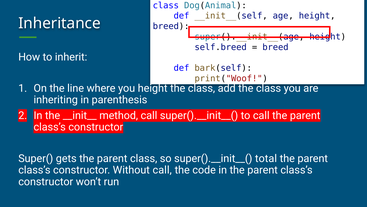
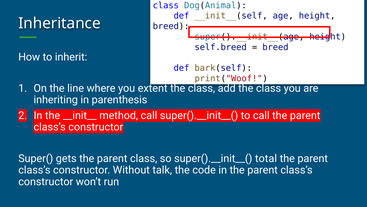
you height: height -> extent
Without call: call -> talk
